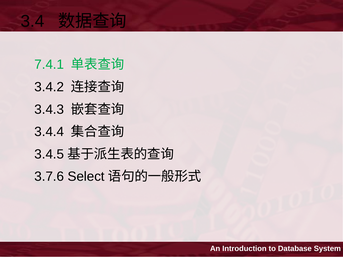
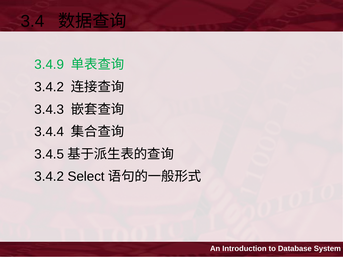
7.4.1: 7.4.1 -> 3.4.9
3.7.6 at (49, 177): 3.7.6 -> 3.4.2
